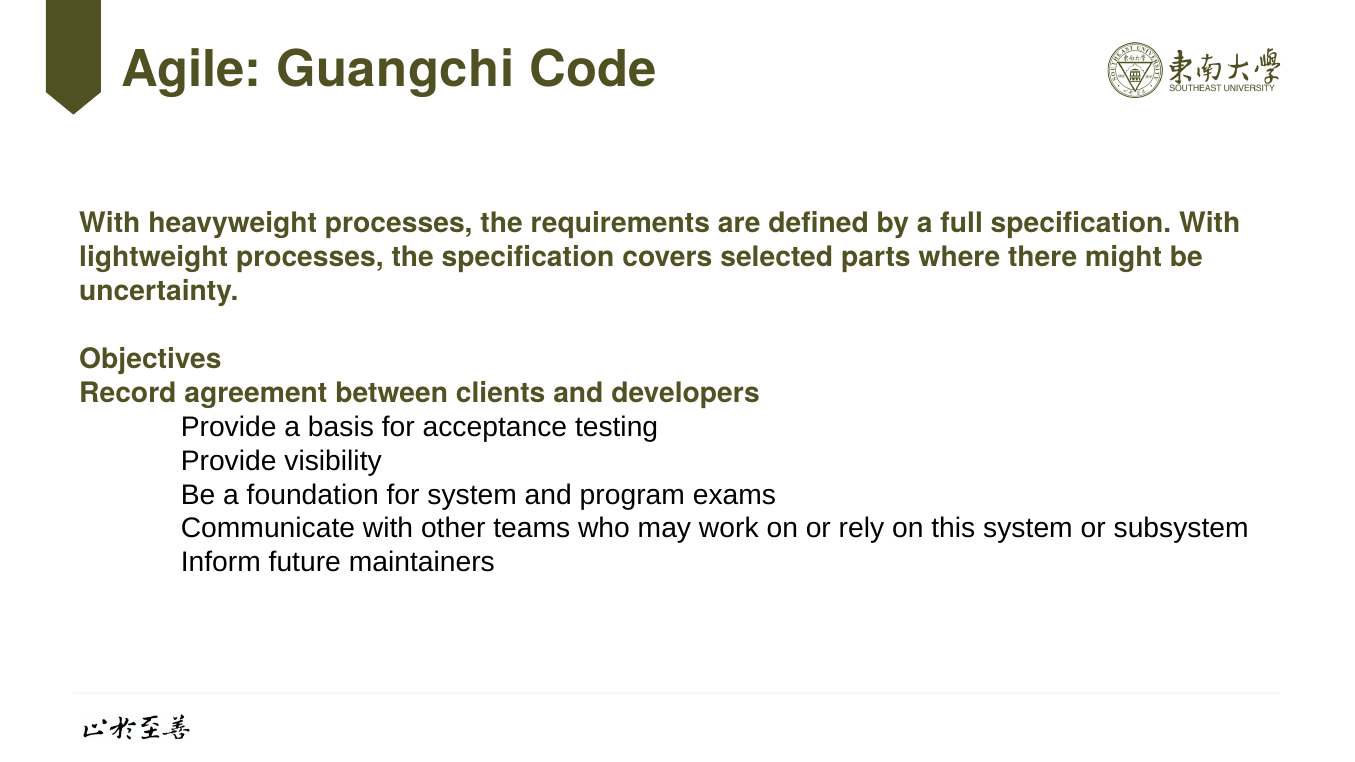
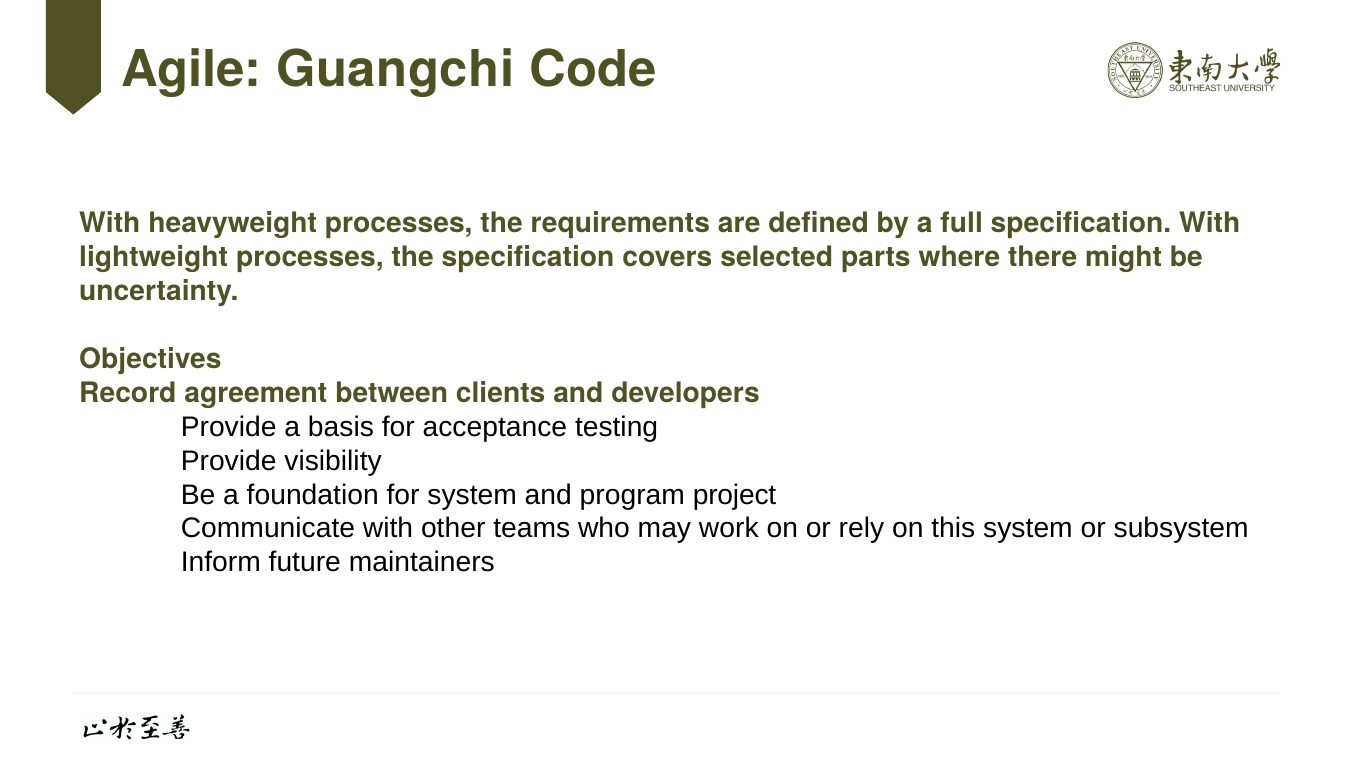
exams: exams -> project
